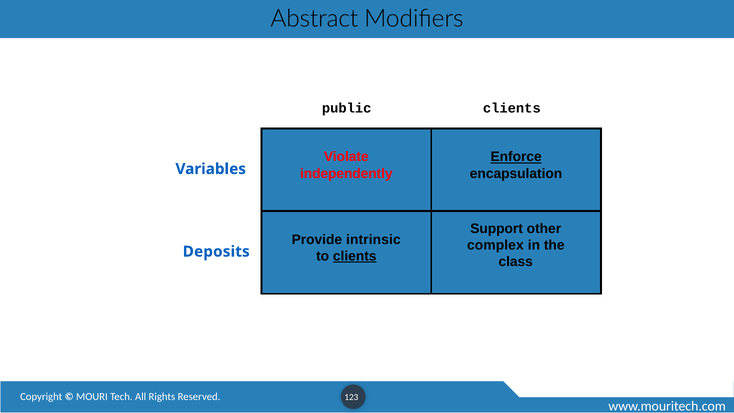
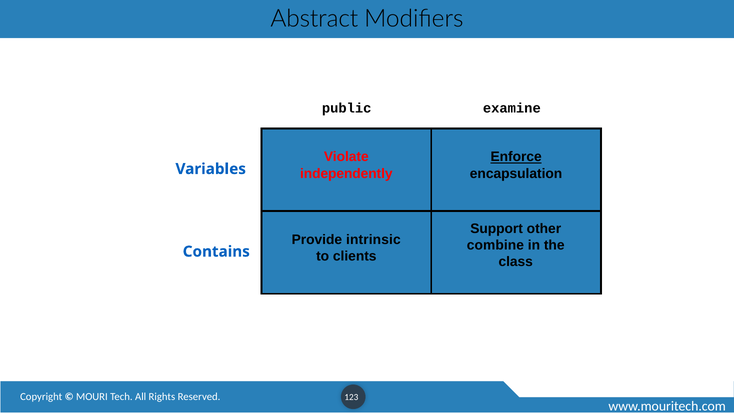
public clients: clients -> examine
complex: complex -> combine
Deposits: Deposits -> Contains
clients at (355, 256) underline: present -> none
